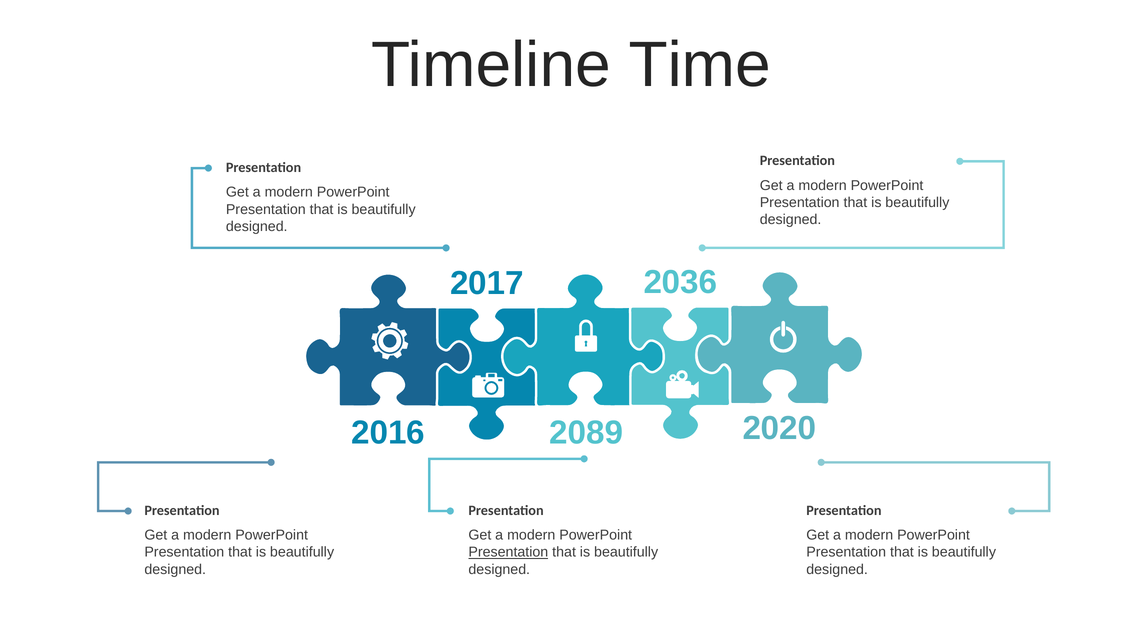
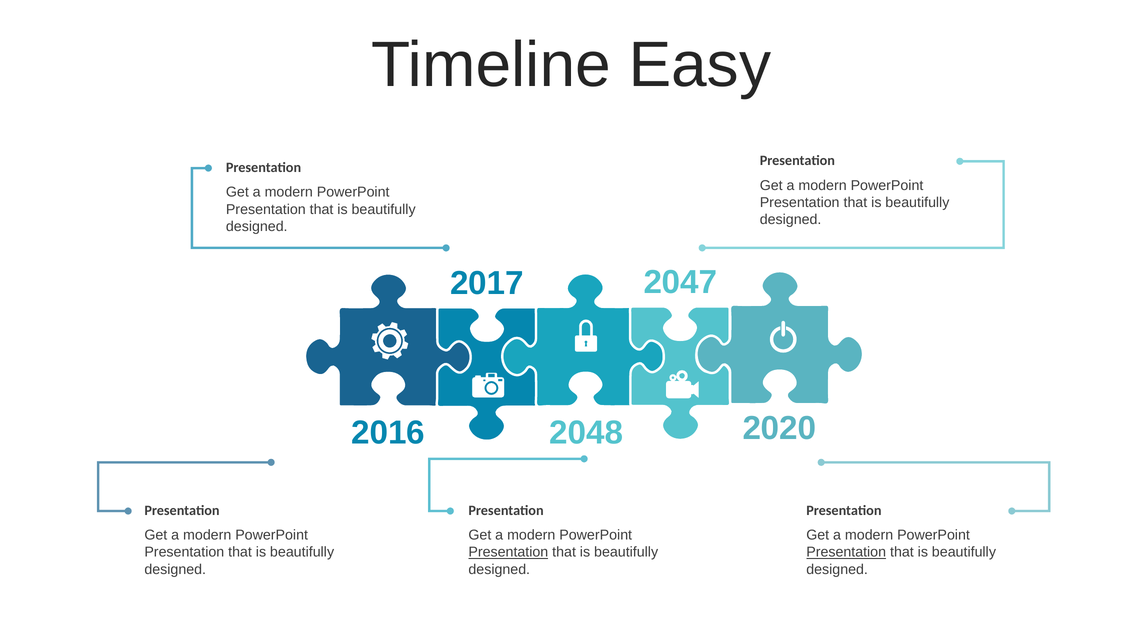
Time: Time -> Easy
2036: 2036 -> 2047
2089: 2089 -> 2048
Presentation at (846, 552) underline: none -> present
